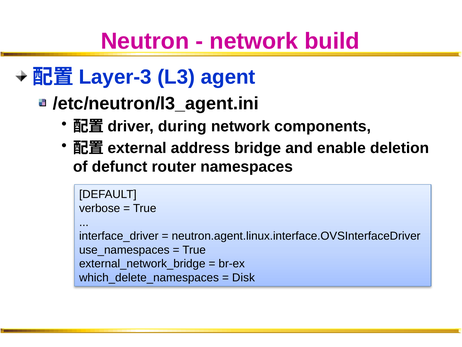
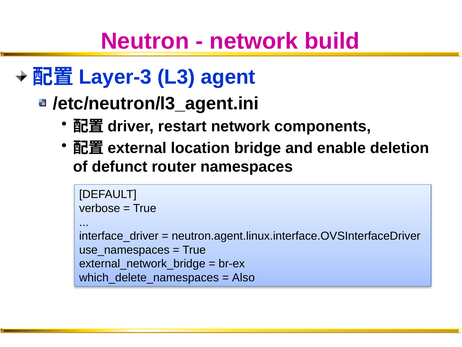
during: during -> restart
address: address -> location
Disk: Disk -> Also
